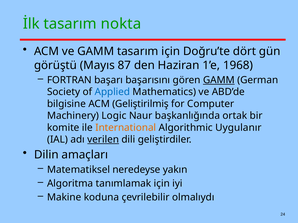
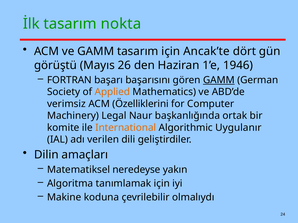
Doğru’te: Doğru’te -> Ancak’te
87: 87 -> 26
1968: 1968 -> 1946
Applied colour: blue -> orange
bilgisine: bilgisine -> verimsiz
Geliştirilmiş: Geliştirilmiş -> Özelliklerini
Logic: Logic -> Legal
verilen underline: present -> none
